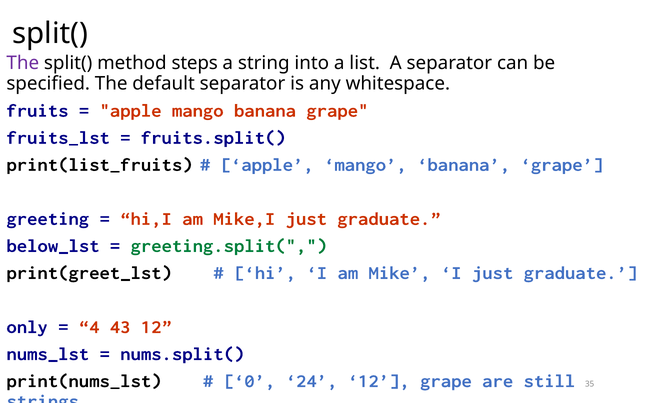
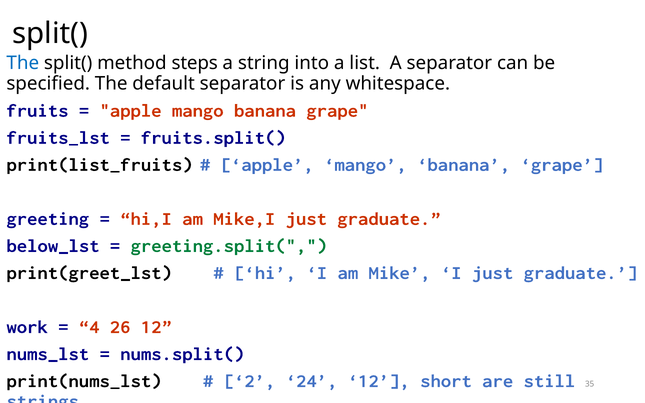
The at (23, 63) colour: purple -> blue
only: only -> work
43: 43 -> 26
0: 0 -> 2
12 grape: grape -> short
